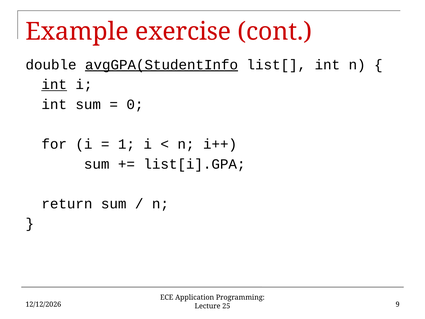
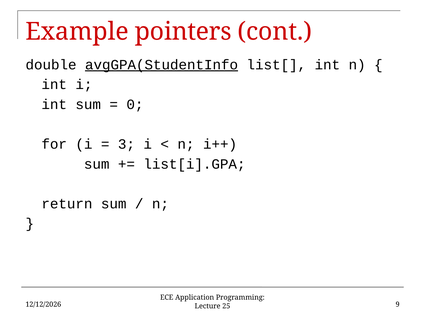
exercise: exercise -> pointers
int at (54, 85) underline: present -> none
1: 1 -> 3
